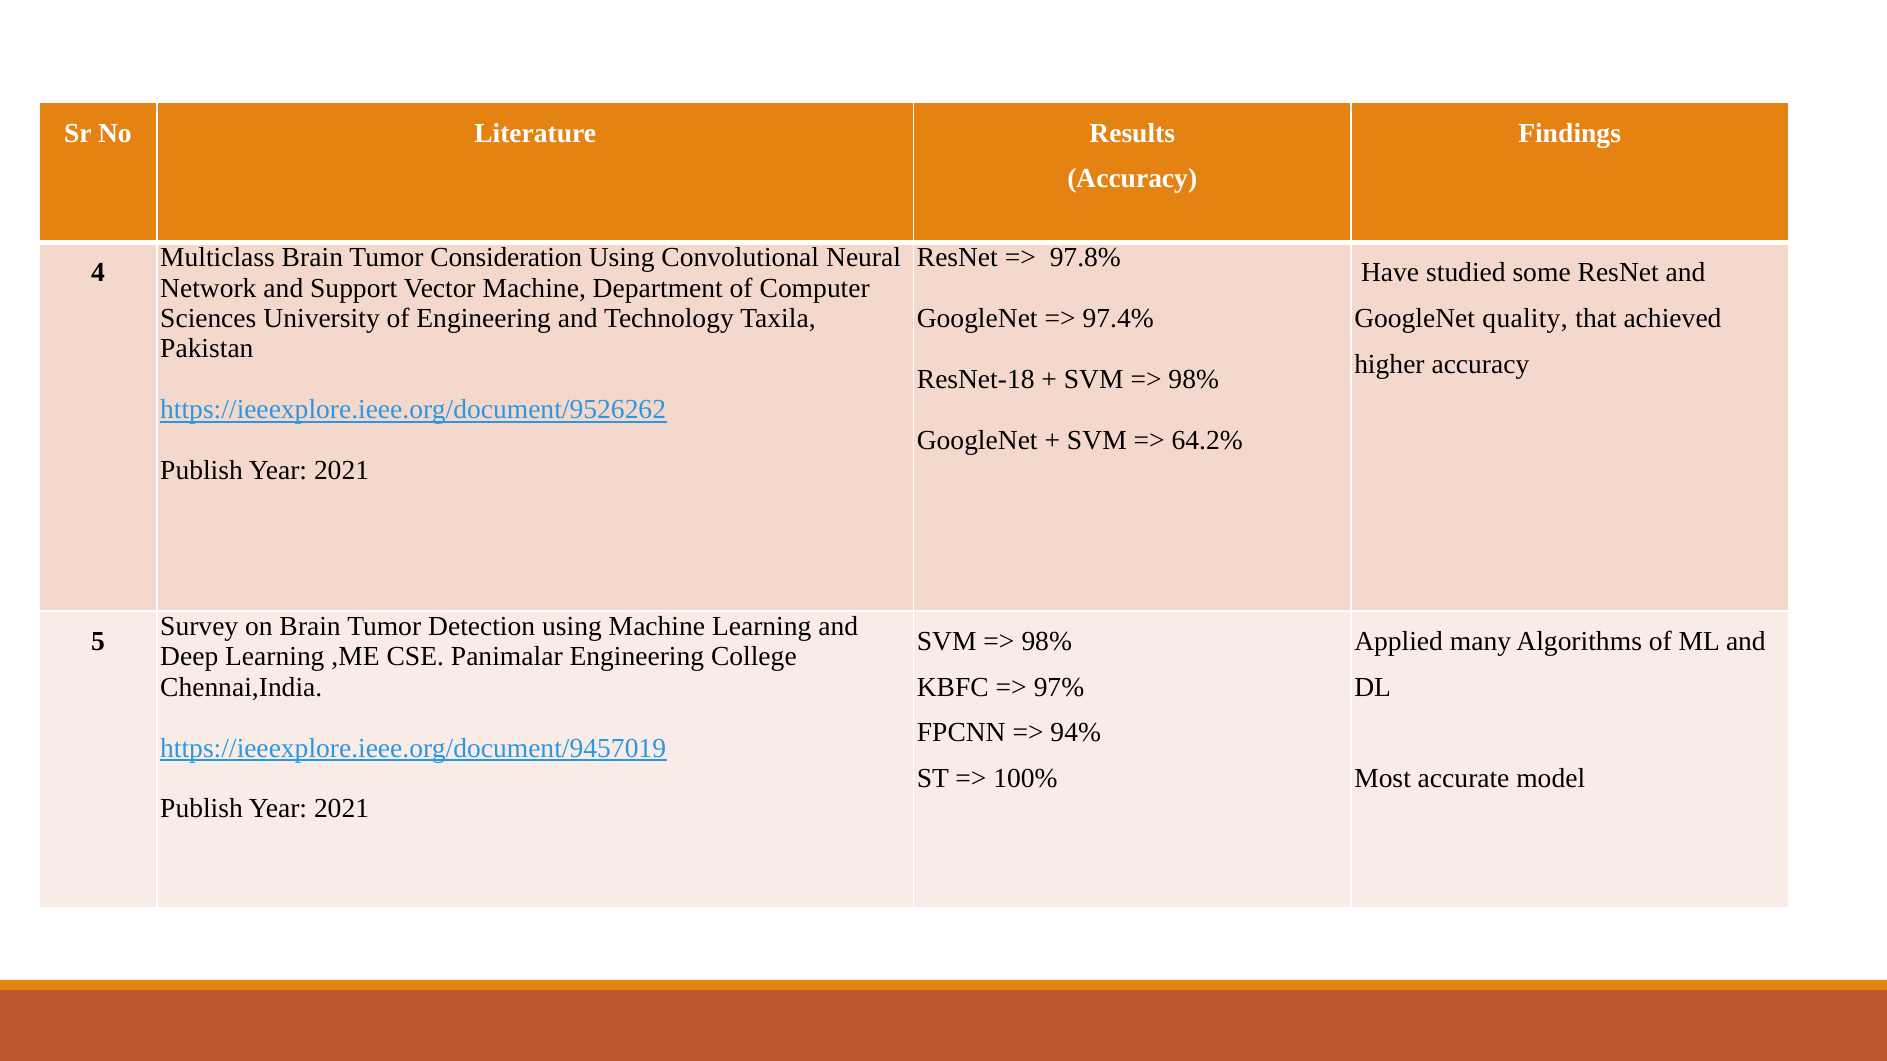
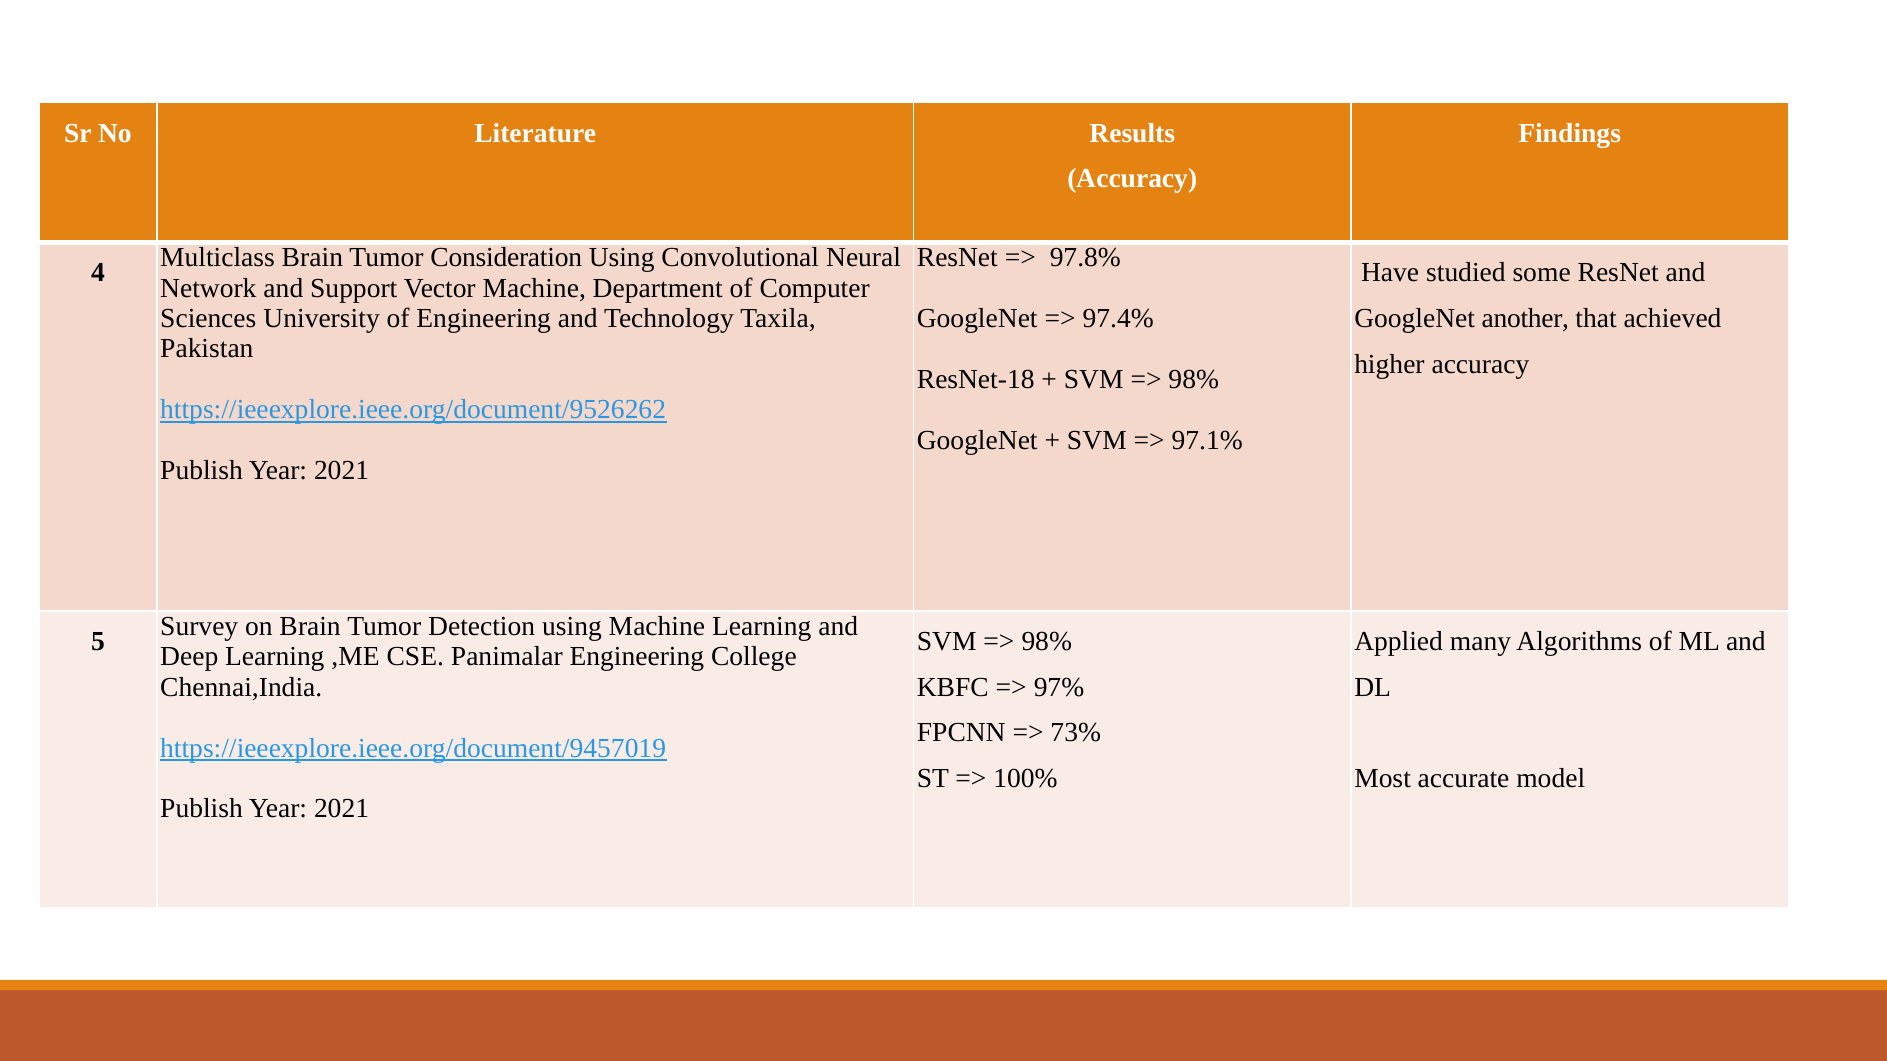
quality: quality -> another
64.2%: 64.2% -> 97.1%
94%: 94% -> 73%
